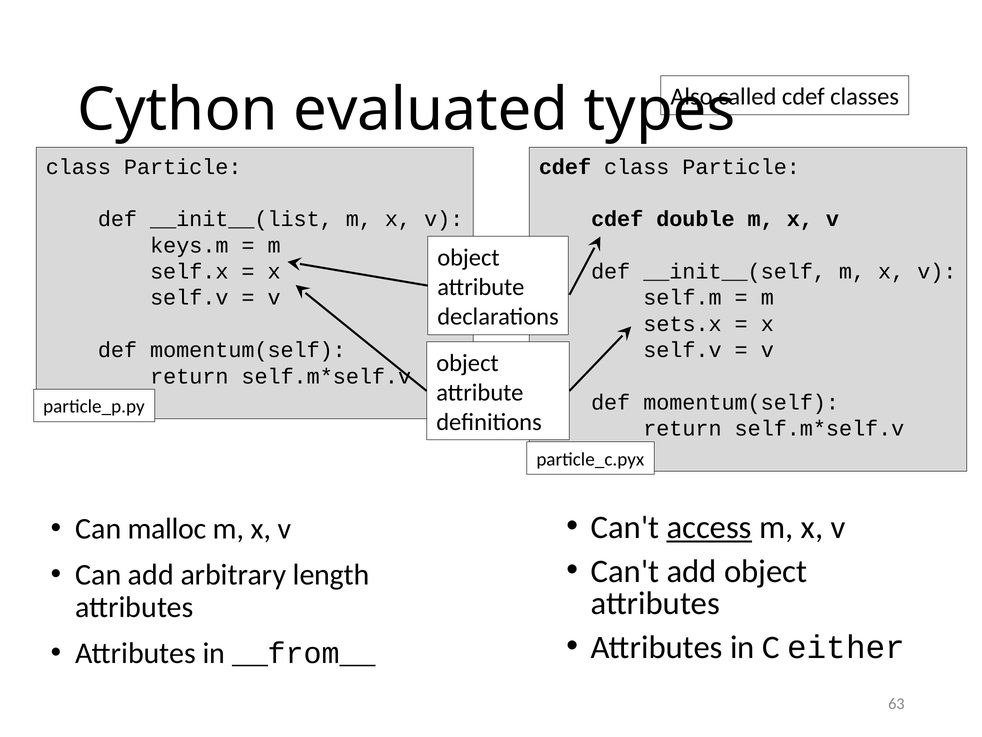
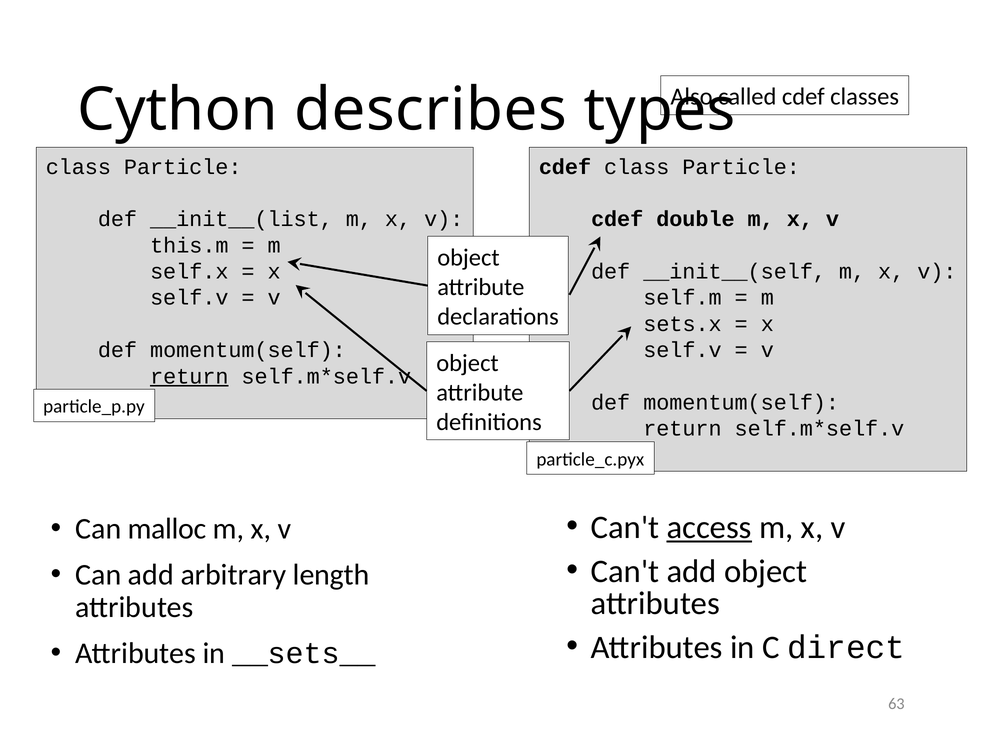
evaluated: evaluated -> describes
keys.m: keys.m -> this.m
return at (189, 376) underline: none -> present
either: either -> direct
__from__: __from__ -> __sets__
